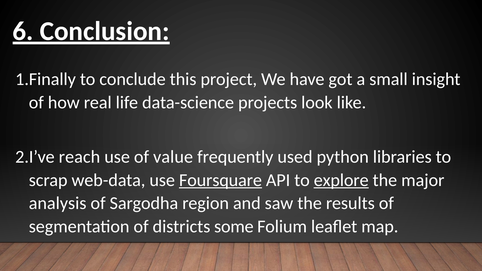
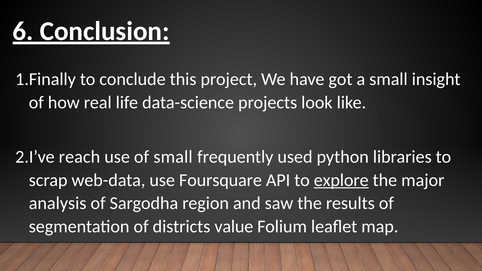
of value: value -> small
Foursquare underline: present -> none
some: some -> value
